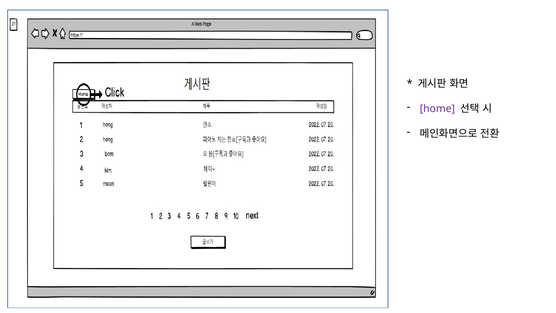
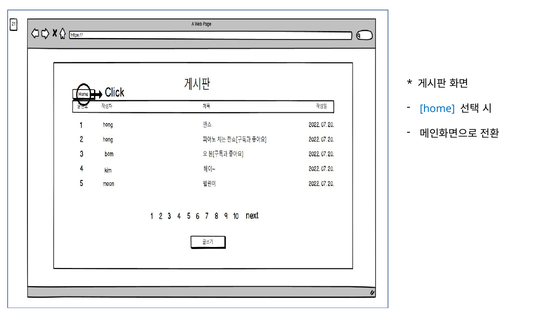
home colour: purple -> blue
